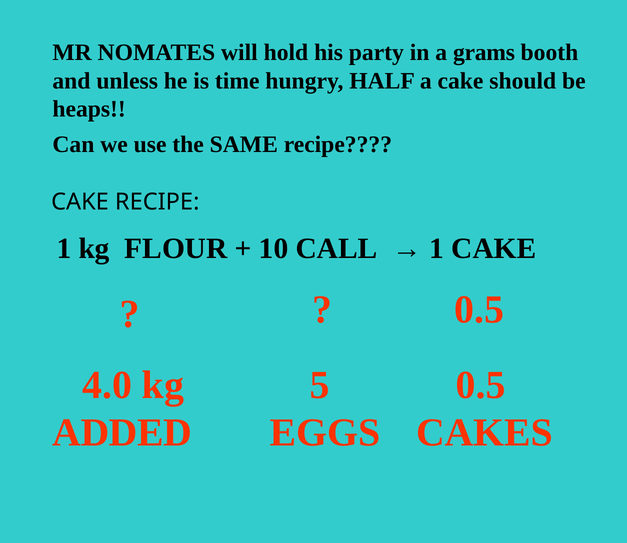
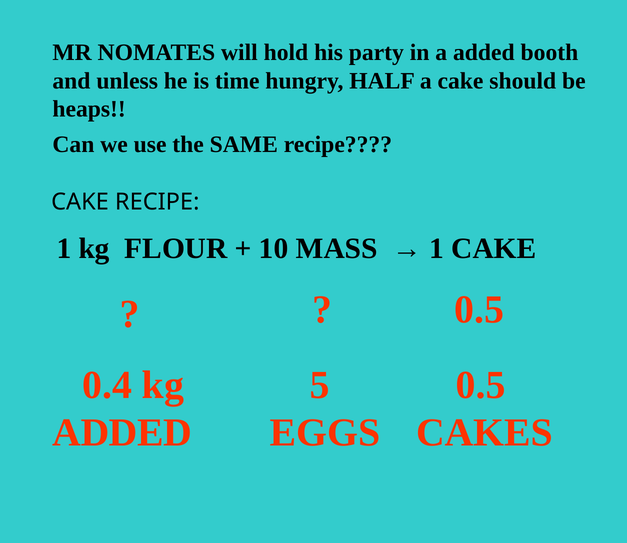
a grams: grams -> added
CALL: CALL -> MASS
4.0: 4.0 -> 0.4
